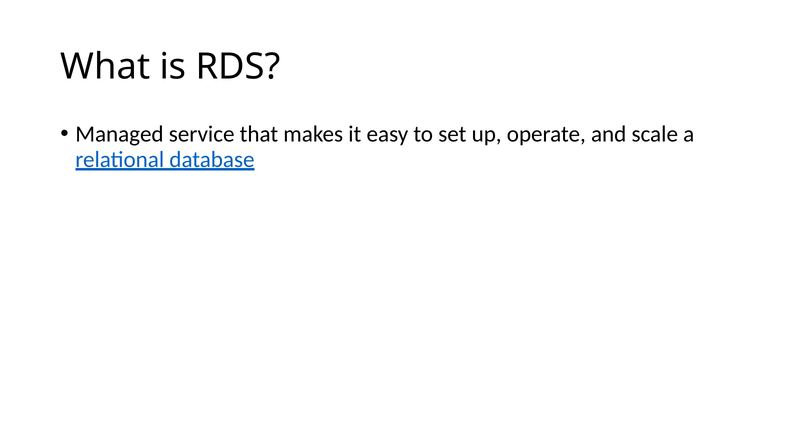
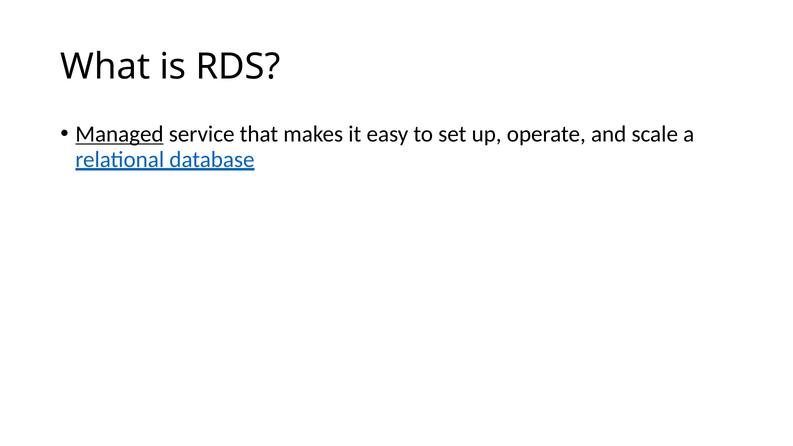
Managed underline: none -> present
